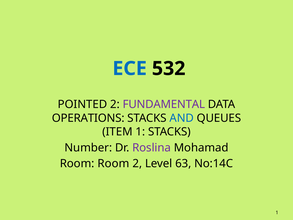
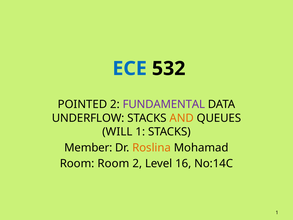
OPERATIONS: OPERATIONS -> UNDERFLOW
AND colour: blue -> orange
ITEM: ITEM -> WILL
Number: Number -> Member
Roslina colour: purple -> orange
63: 63 -> 16
